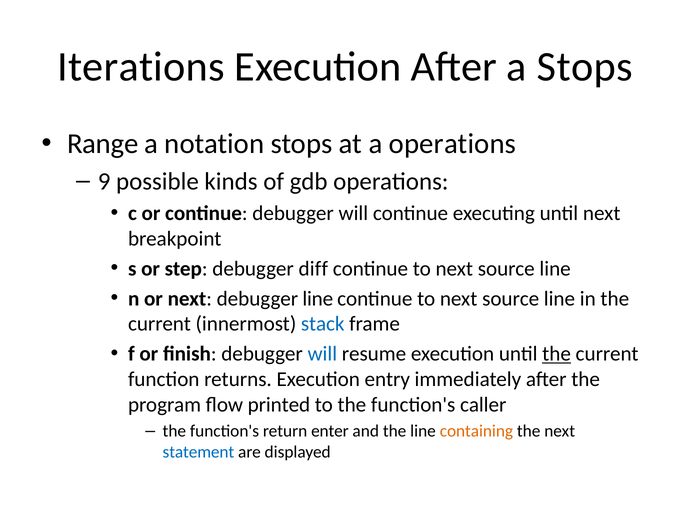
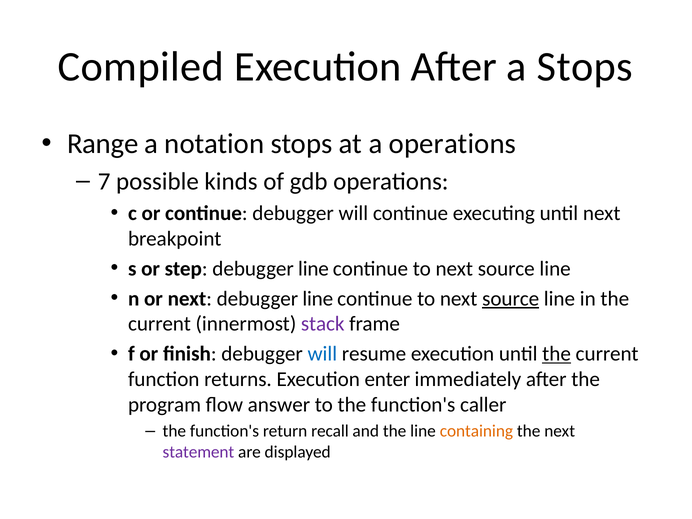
Iterations: Iterations -> Compiled
9: 9 -> 7
step debugger diff: diff -> line
source at (511, 299) underline: none -> present
stack colour: blue -> purple
entry: entry -> enter
printed: printed -> answer
enter: enter -> recall
statement colour: blue -> purple
